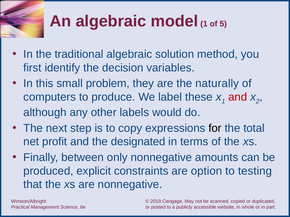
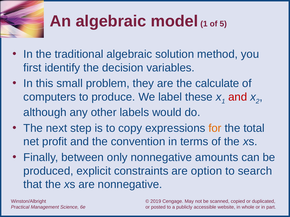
naturally: naturally -> calculate
for colour: black -> orange
designated: designated -> convention
testing: testing -> search
